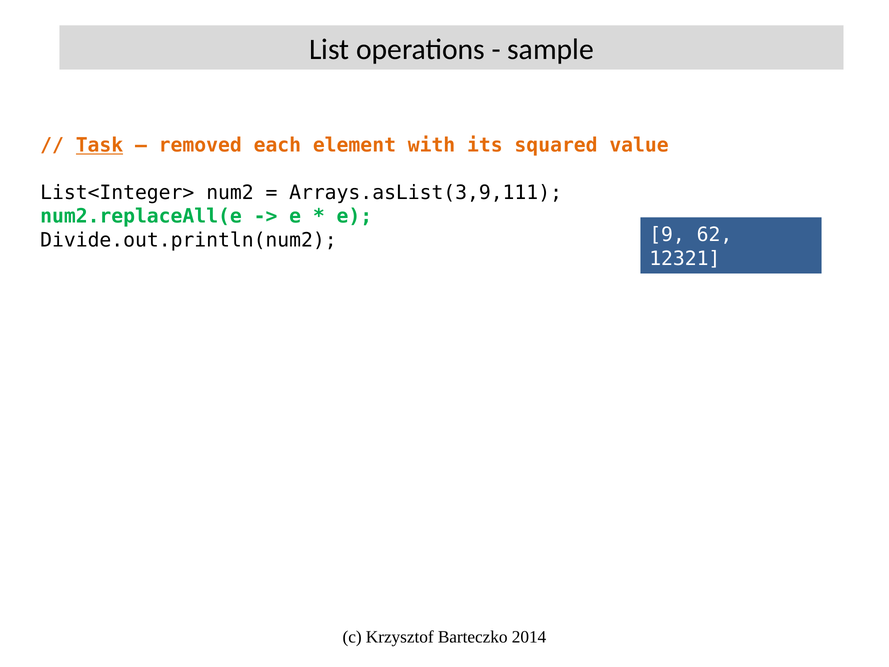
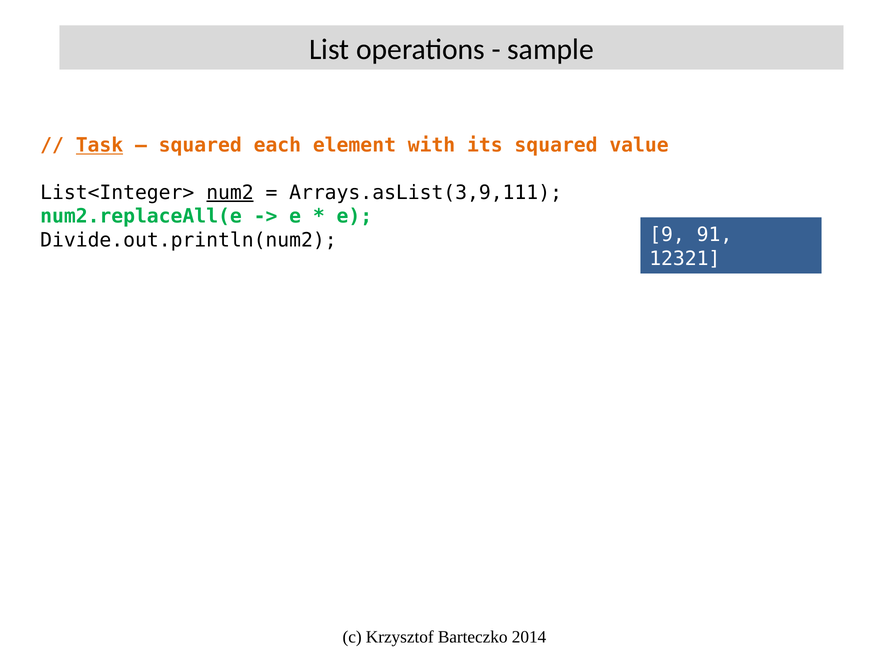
removed at (200, 145): removed -> squared
num2 underline: none -> present
62: 62 -> 91
